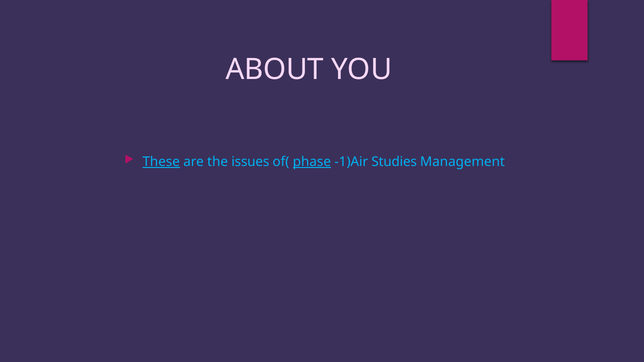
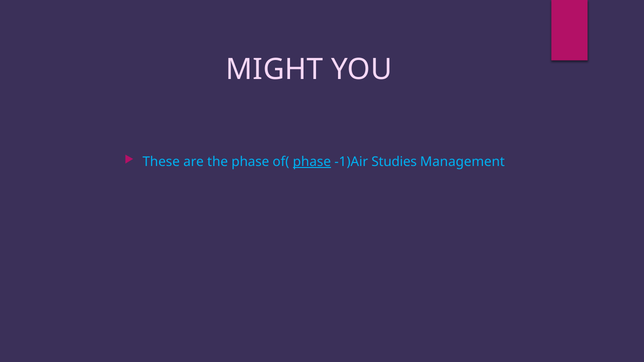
ABOUT: ABOUT -> MIGHT
These underline: present -> none
the issues: issues -> phase
